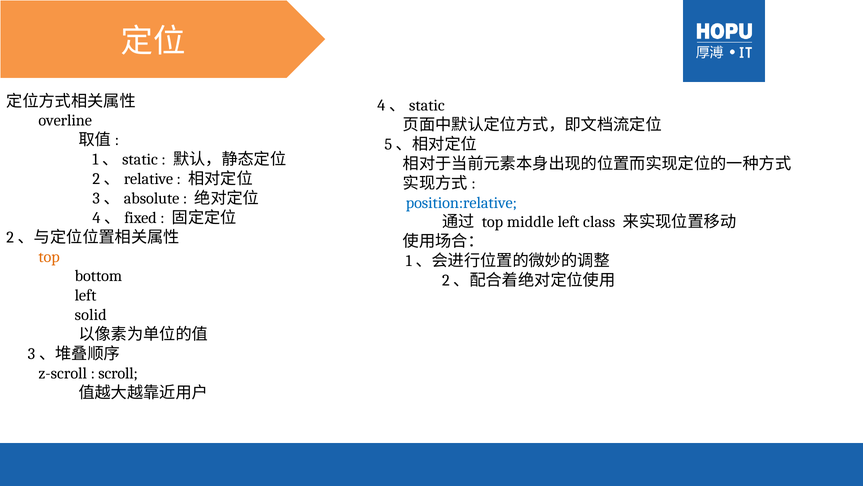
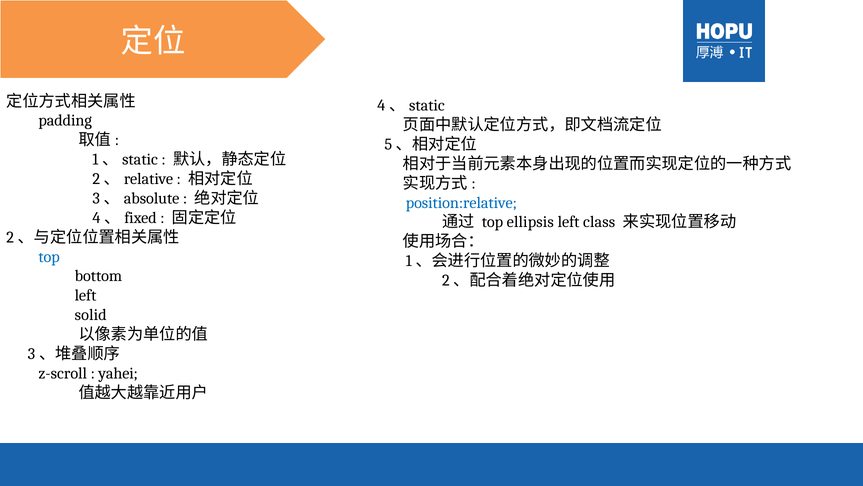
overline: overline -> padding
middle: middle -> ellipsis
top at (49, 256) colour: orange -> blue
scroll: scroll -> yahei
